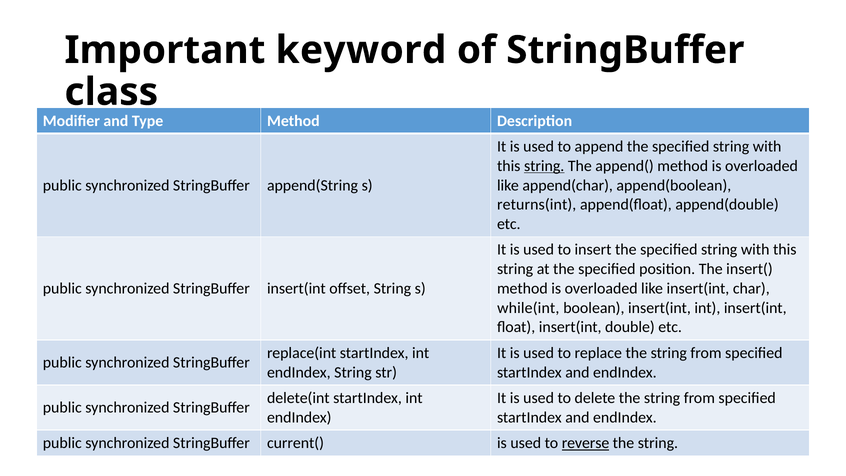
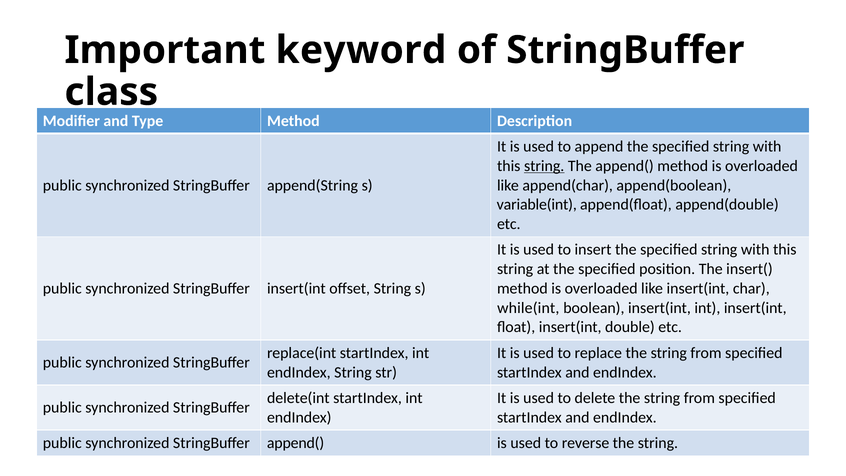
returns(int: returns(int -> variable(int
StringBuffer current(: current( -> append(
reverse underline: present -> none
